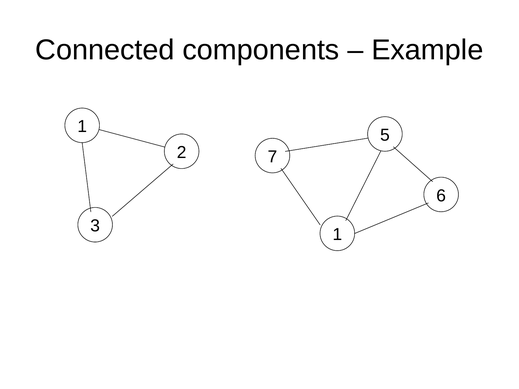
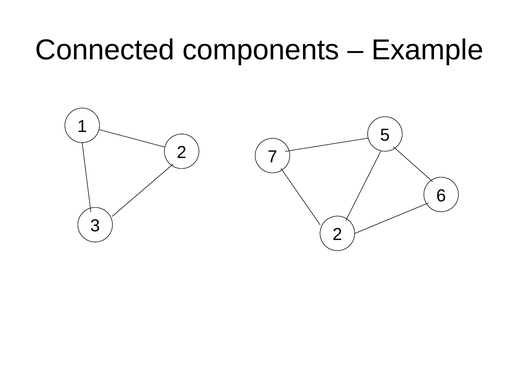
3 1: 1 -> 2
